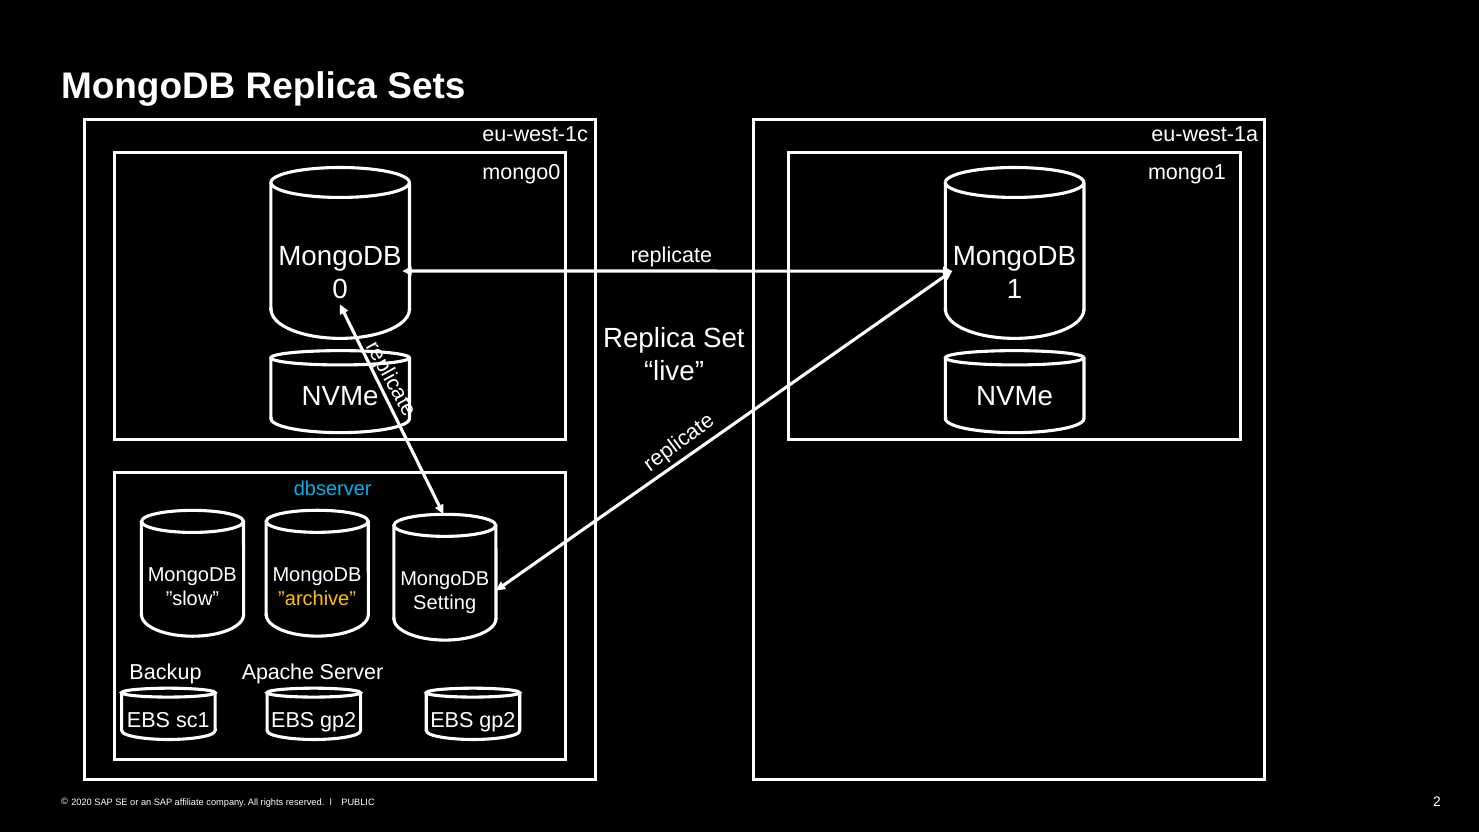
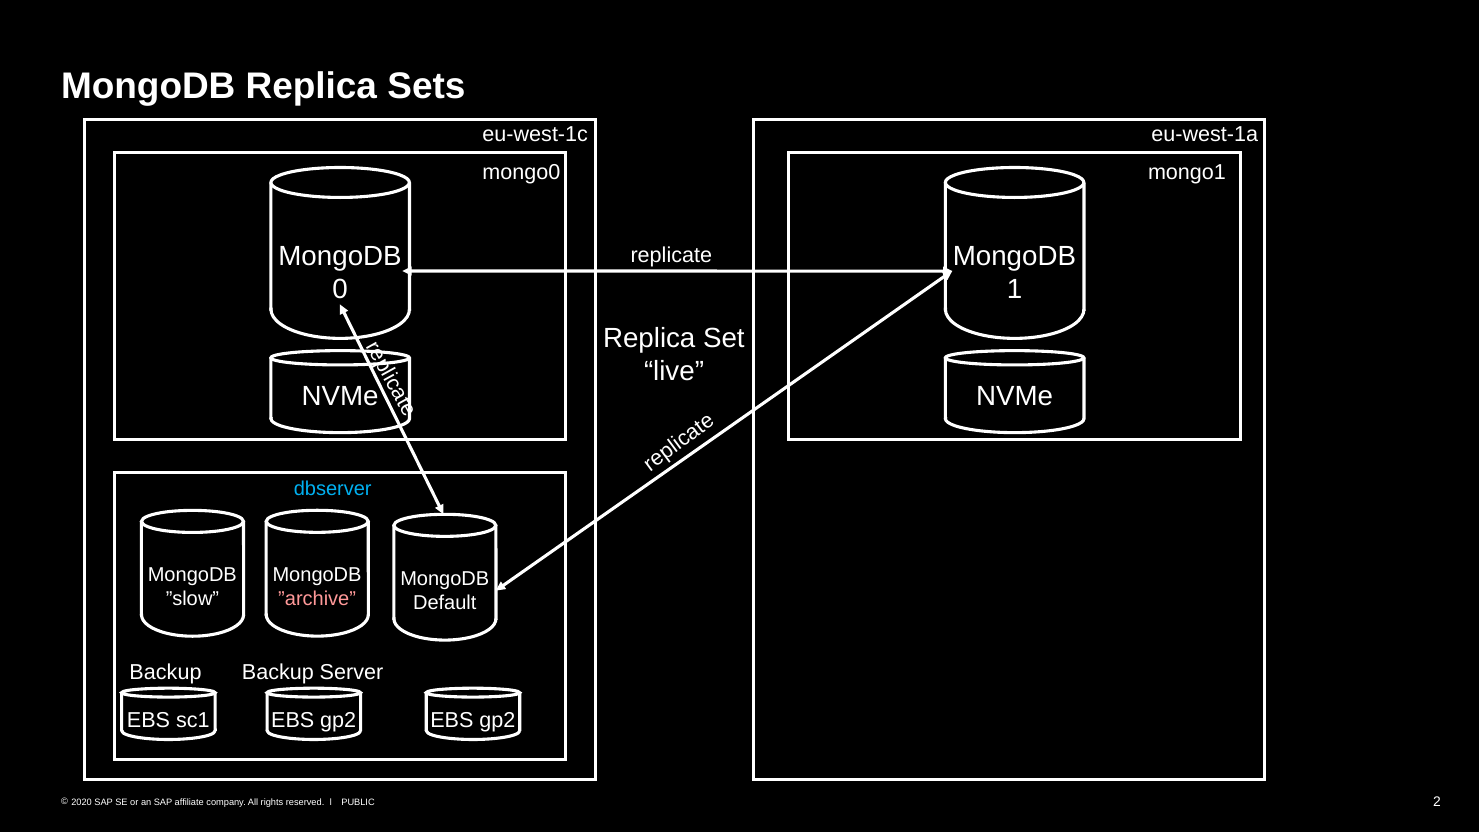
”archive colour: yellow -> pink
Setting: Setting -> Default
Backup Apache: Apache -> Backup
